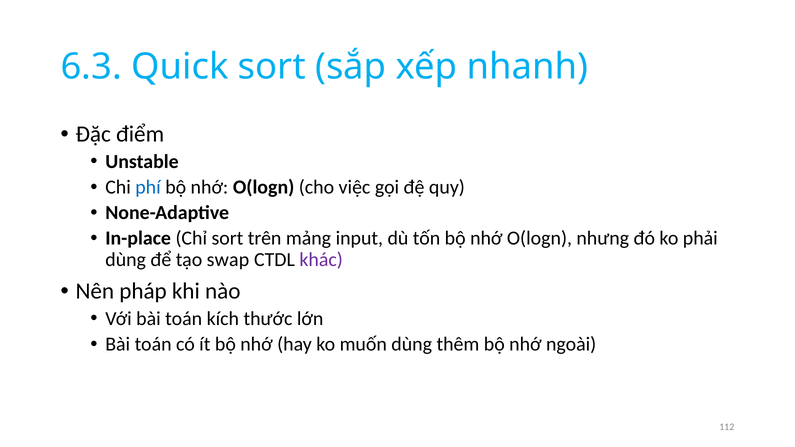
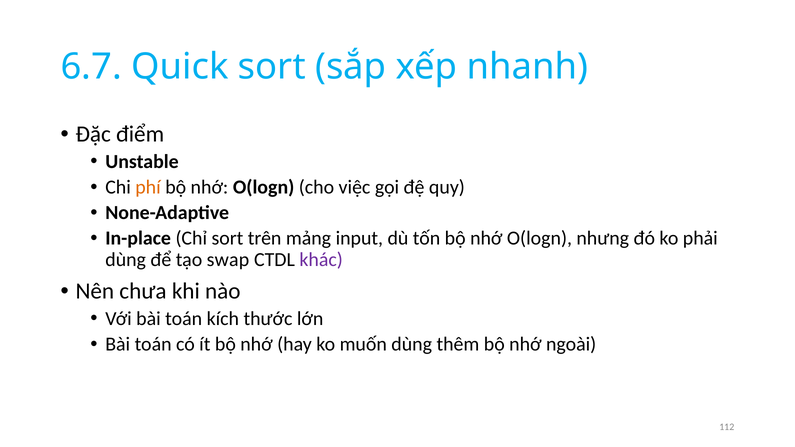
6.3: 6.3 -> 6.7
phí colour: blue -> orange
pháp: pháp -> chưa
